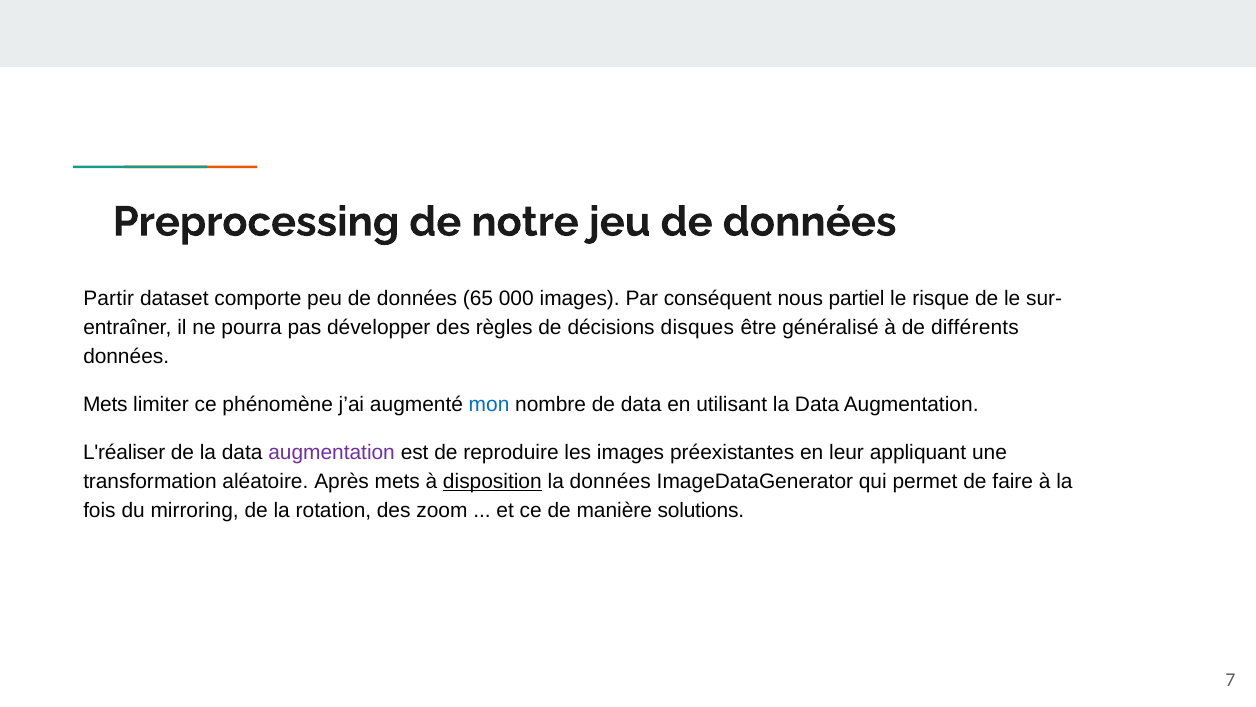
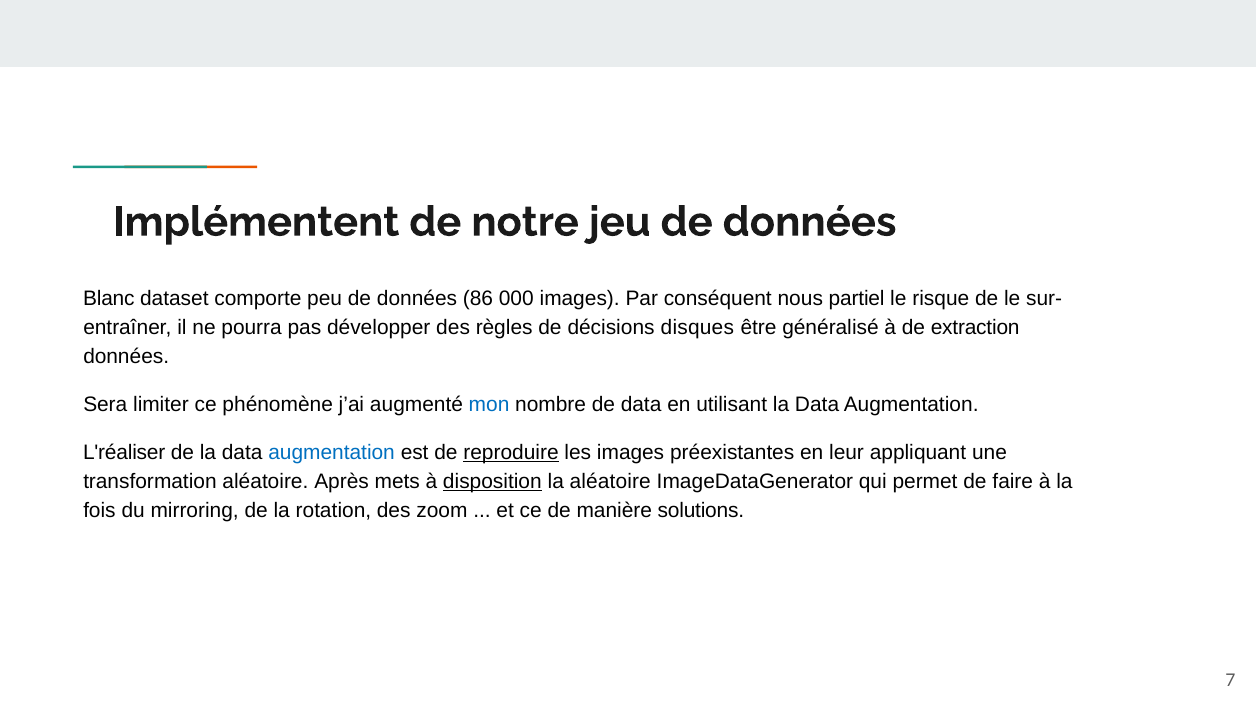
Preprocessing: Preprocessing -> Implémentent
Partir: Partir -> Blanc
65: 65 -> 86
différents: différents -> extraction
Mets at (105, 404): Mets -> Sera
augmentation at (332, 453) colour: purple -> blue
reproduire underline: none -> present
la données: données -> aléatoire
